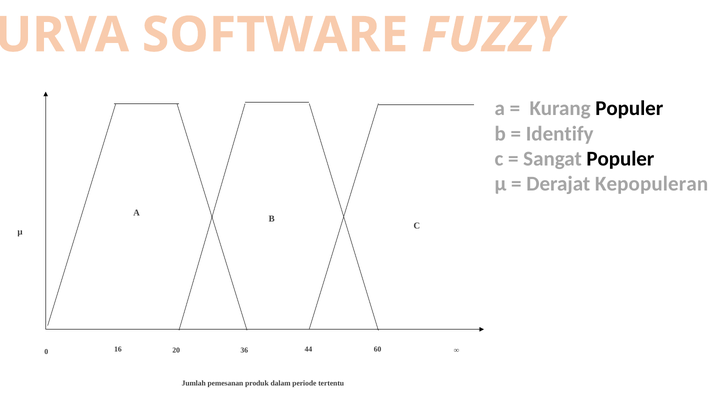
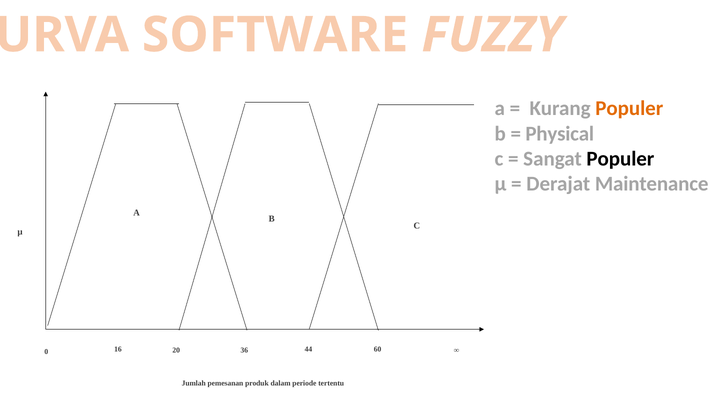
Populer at (629, 108) colour: black -> orange
Identify: Identify -> Physical
Kepopuleran: Kepopuleran -> Maintenance
